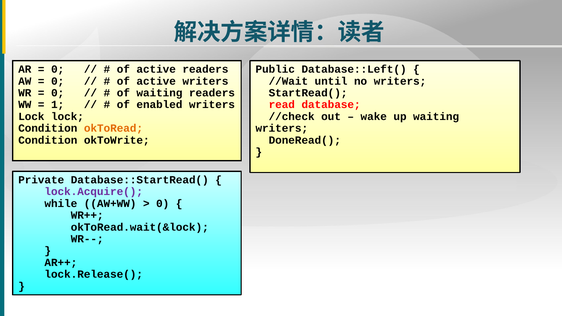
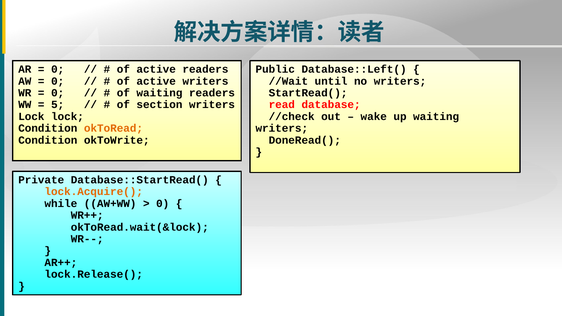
1: 1 -> 5
enabled: enabled -> section
lock.Acquire( colour: purple -> orange
